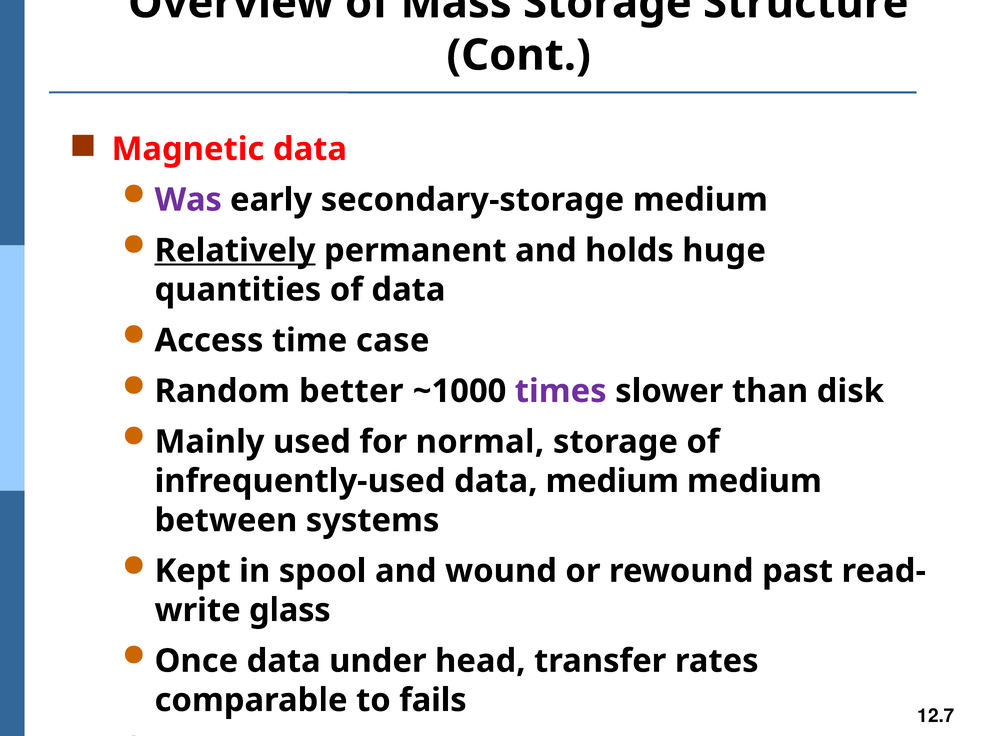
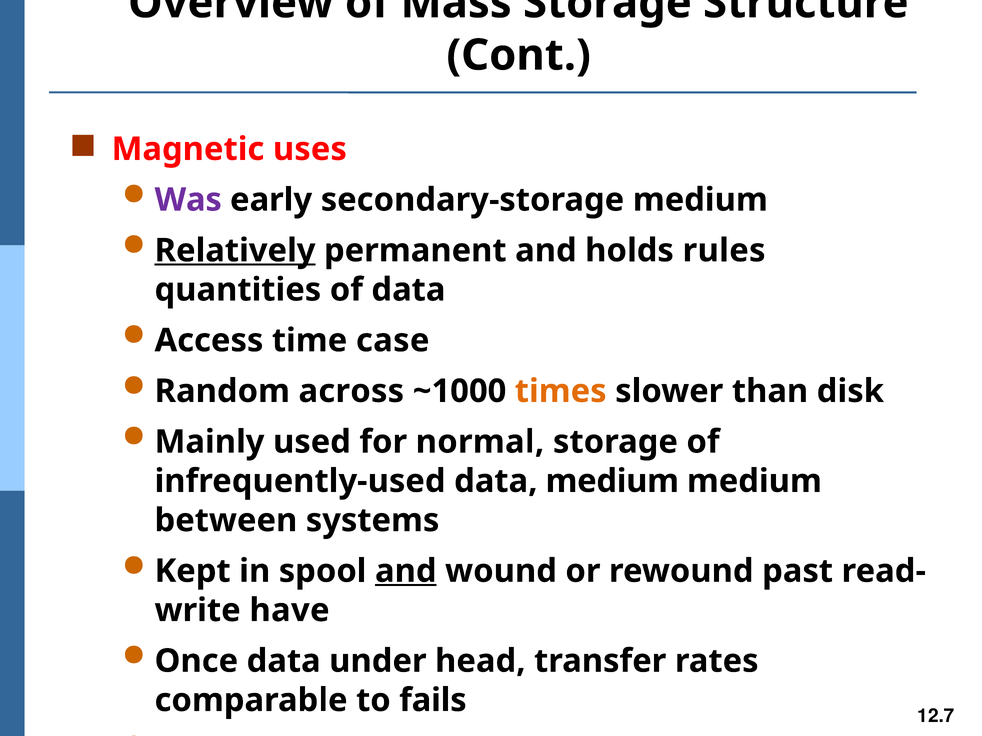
Magnetic data: data -> uses
huge: huge -> rules
better: better -> across
times colour: purple -> orange
and at (406, 571) underline: none -> present
glass: glass -> have
